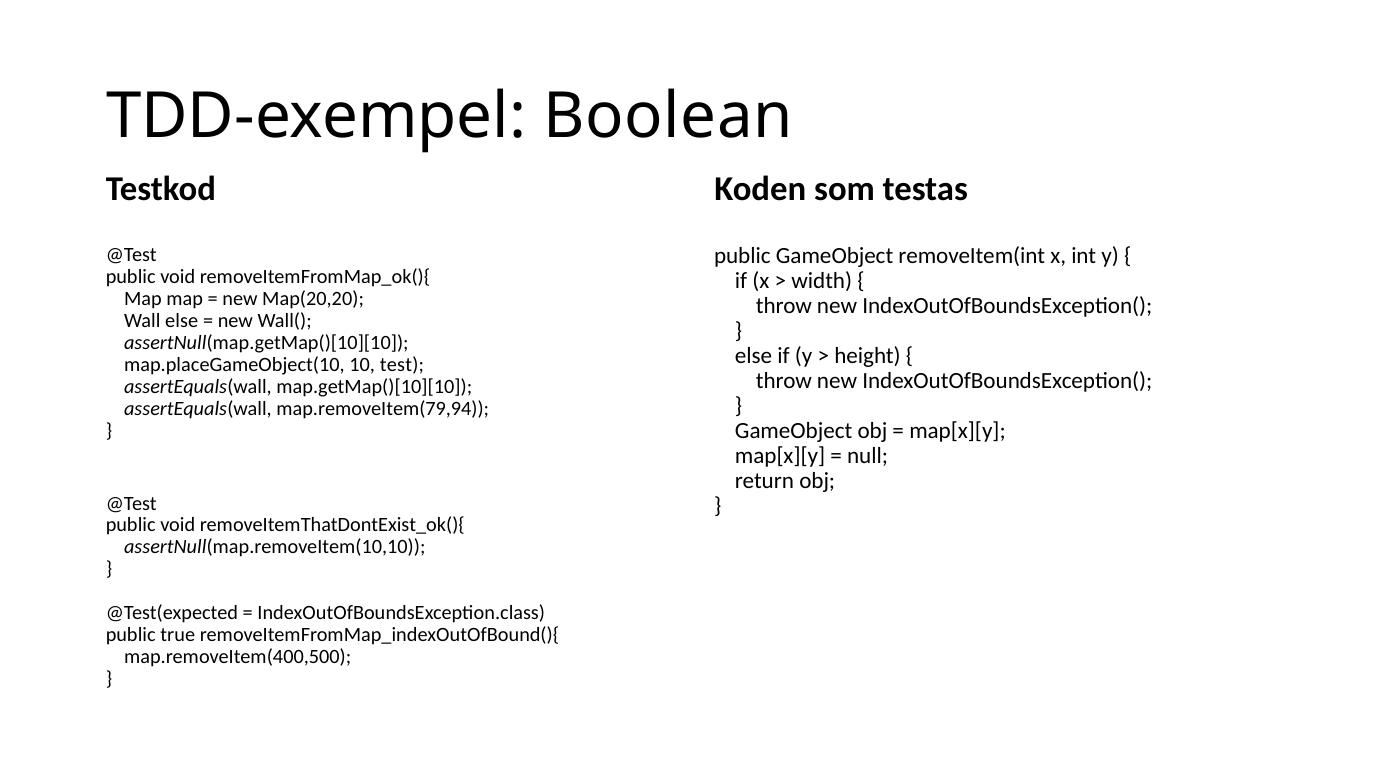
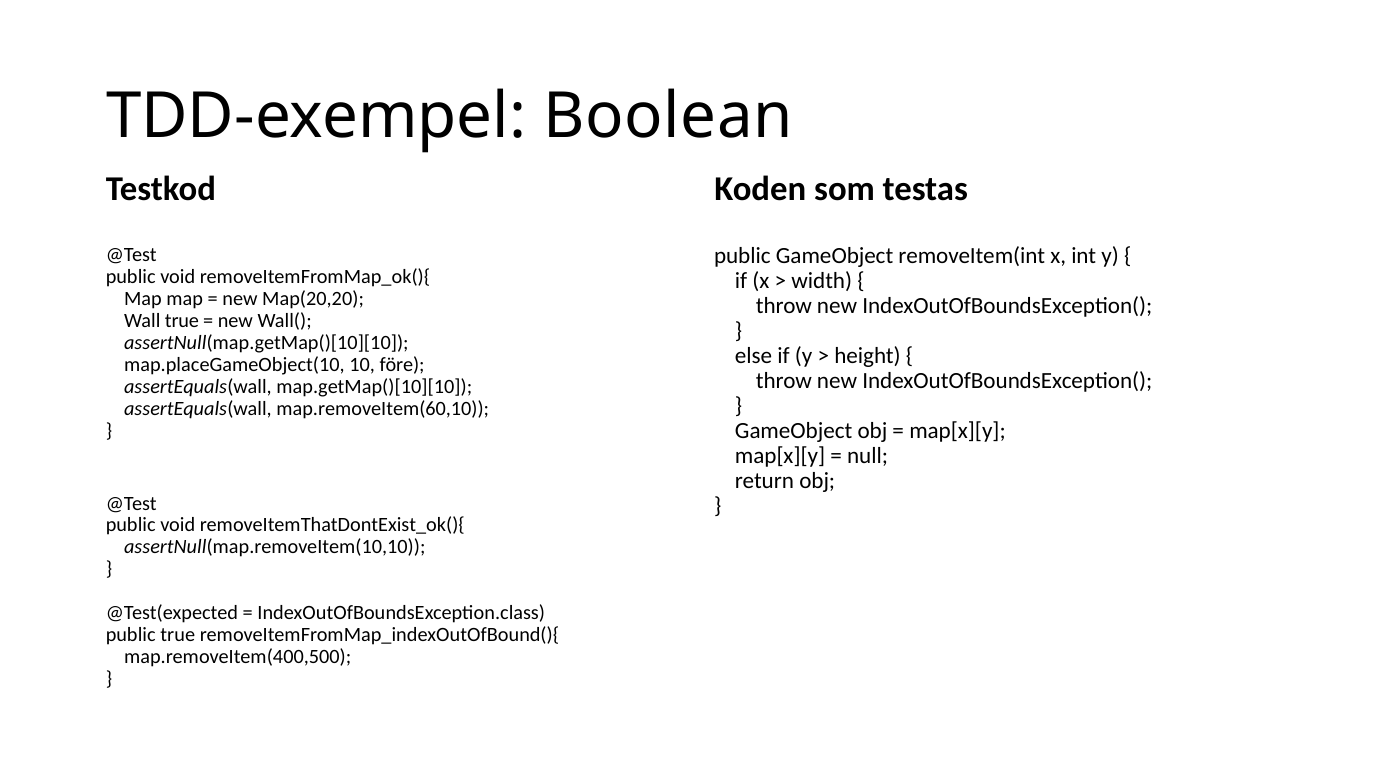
Wall else: else -> true
test: test -> före
map.removeItem(79,94: map.removeItem(79,94 -> map.removeItem(60,10
